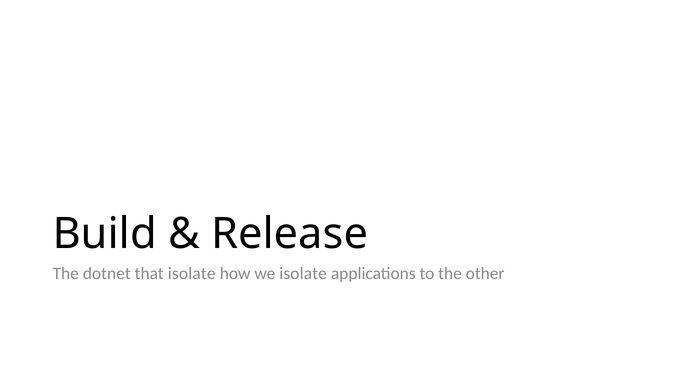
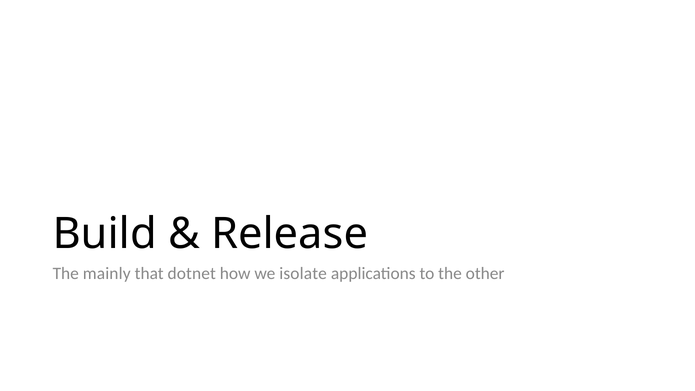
dotnet: dotnet -> mainly
that isolate: isolate -> dotnet
